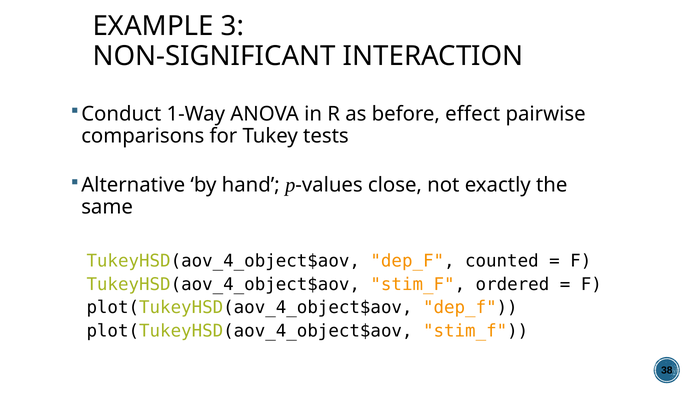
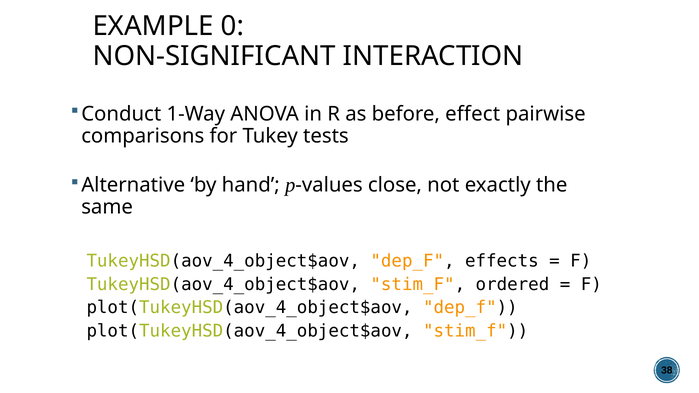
3: 3 -> 0
counted: counted -> effects
